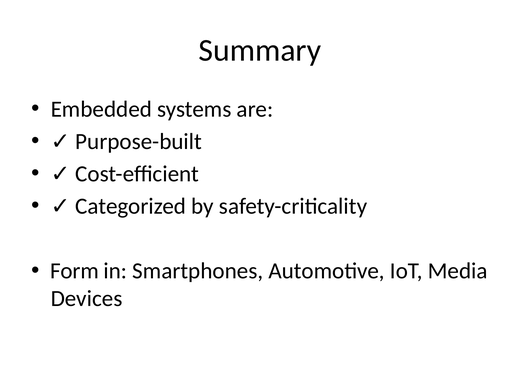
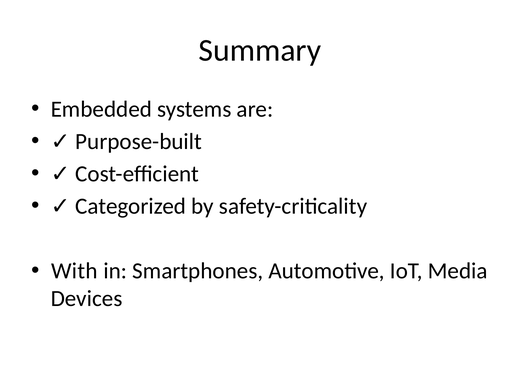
Form: Form -> With
